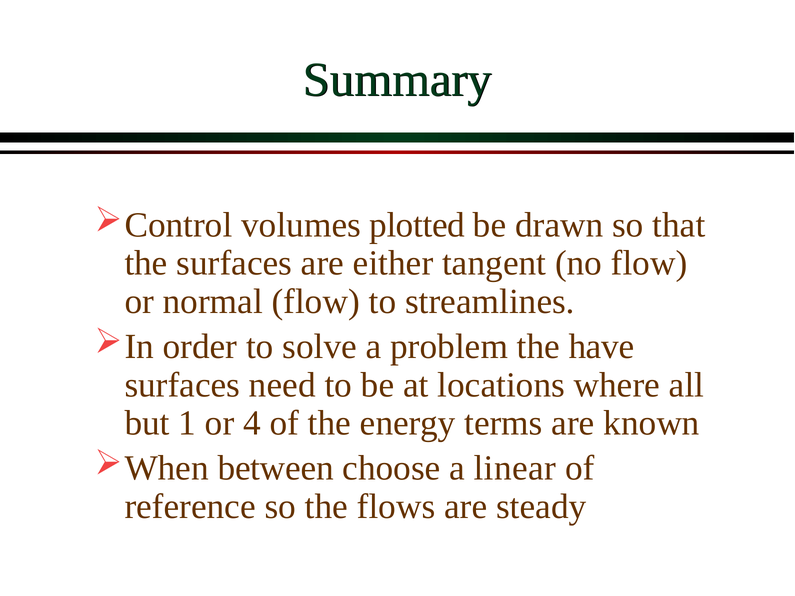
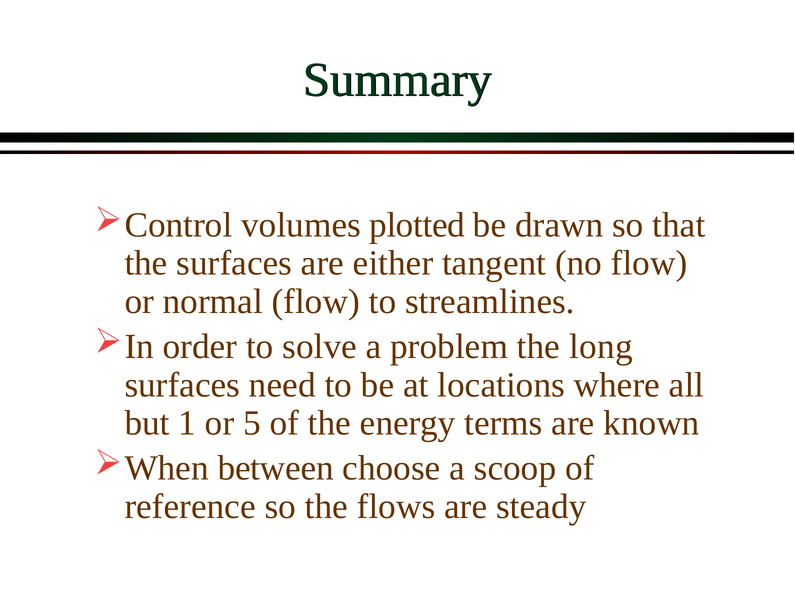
have: have -> long
4: 4 -> 5
linear: linear -> scoop
